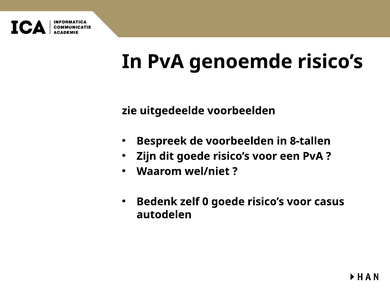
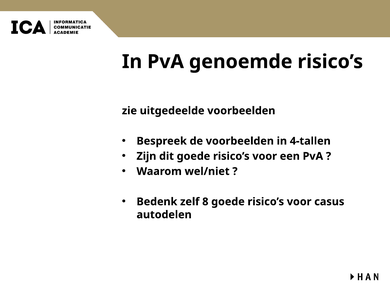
8-tallen: 8-tallen -> 4-tallen
0: 0 -> 8
